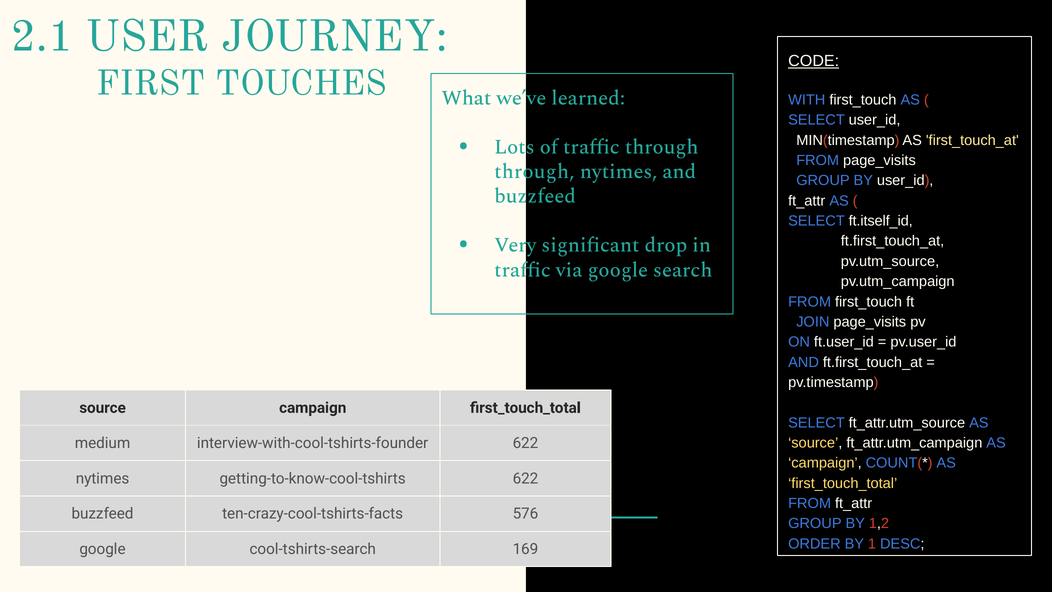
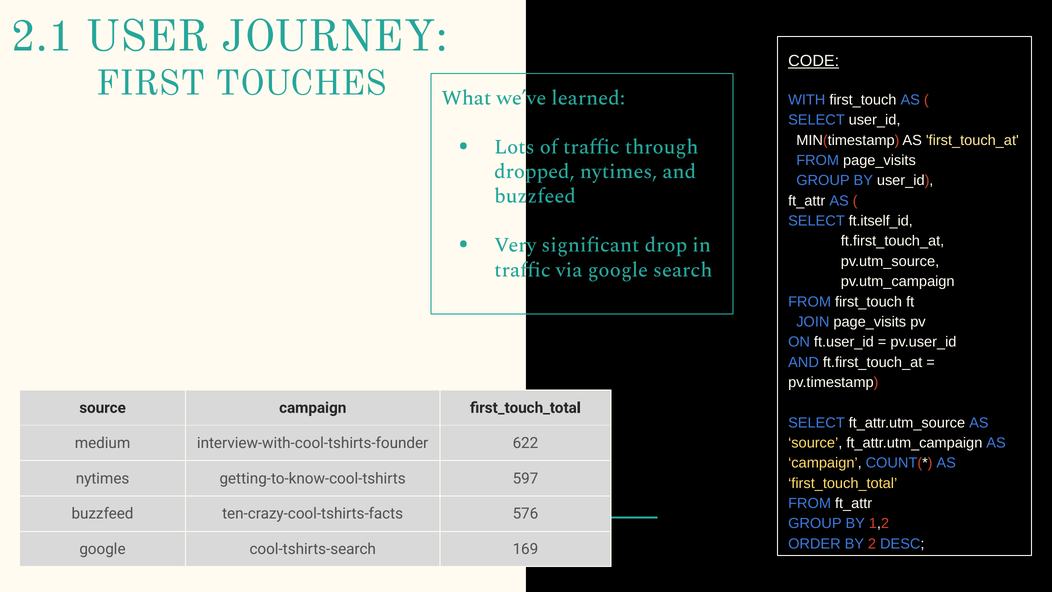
through at (534, 171): through -> dropped
getting-to-know-cool-tshirts 622: 622 -> 597
1: 1 -> 2
